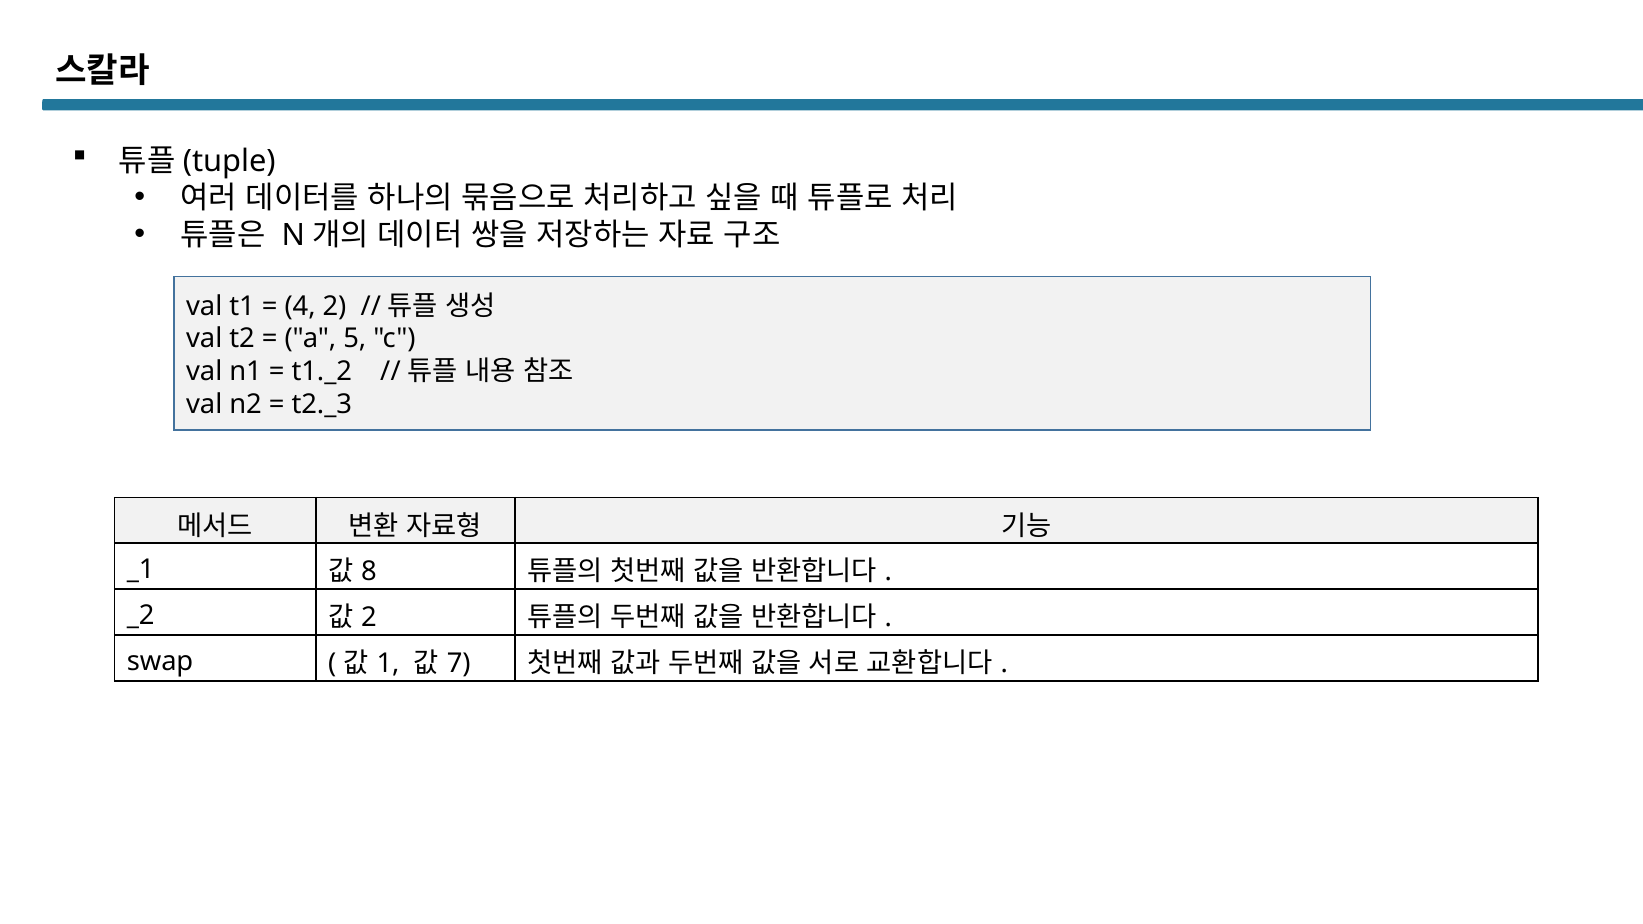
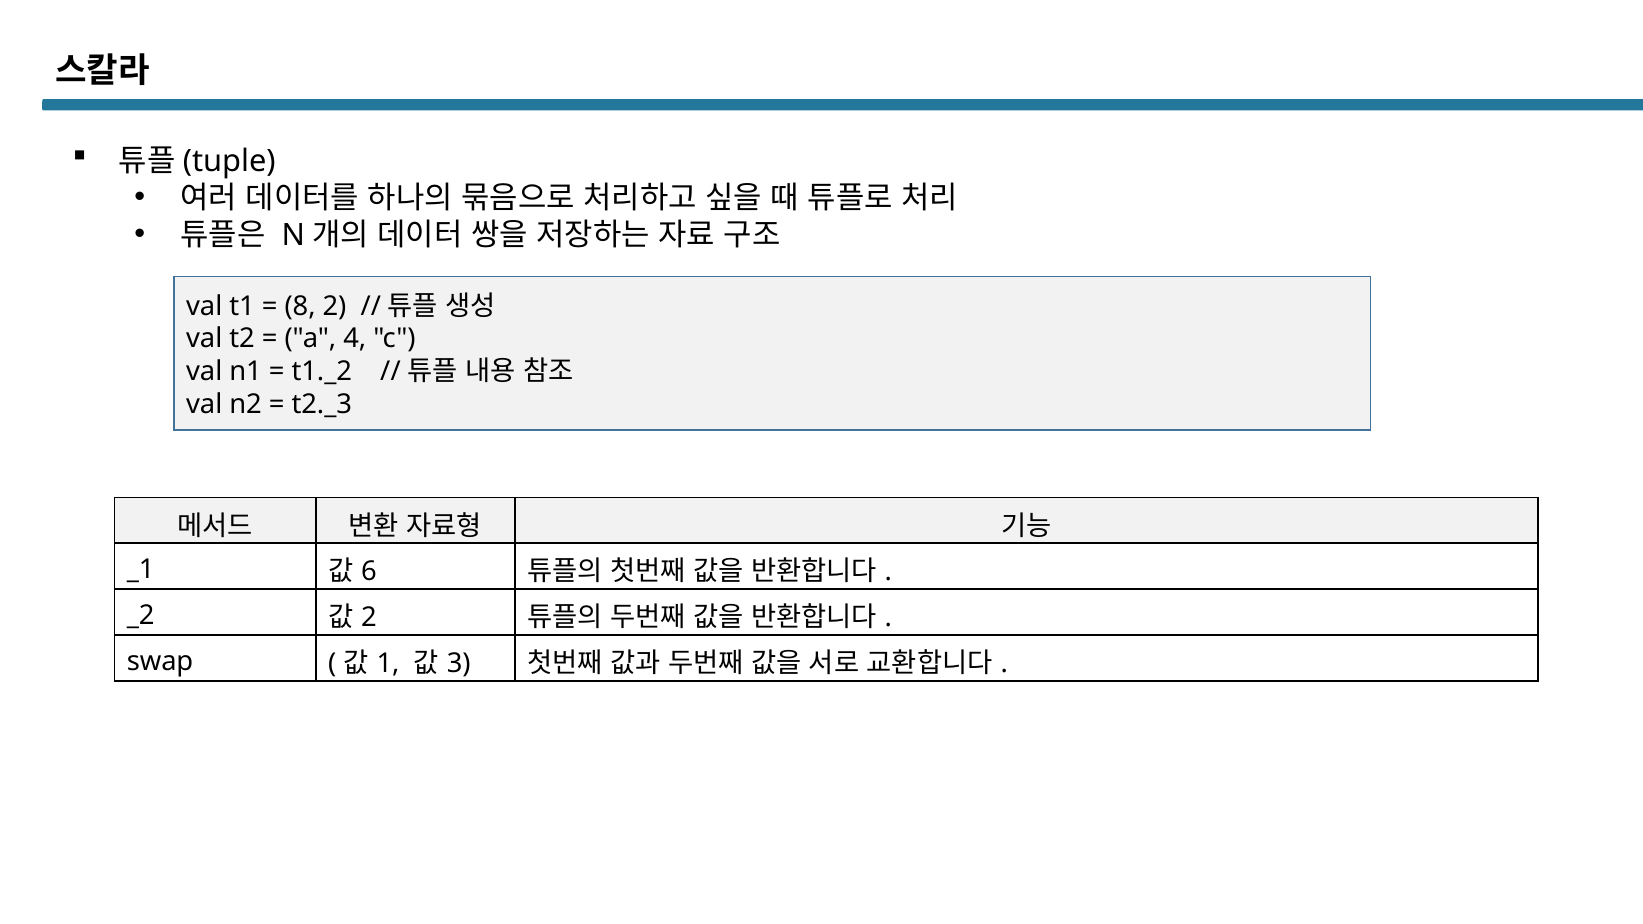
4: 4 -> 8
5: 5 -> 4
8: 8 -> 6
7: 7 -> 3
